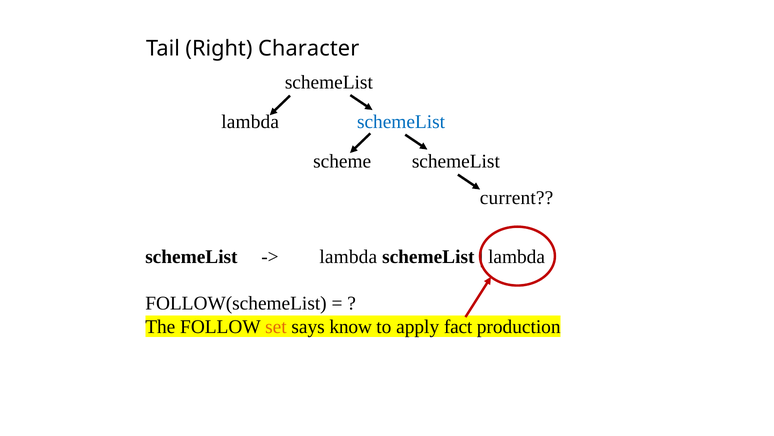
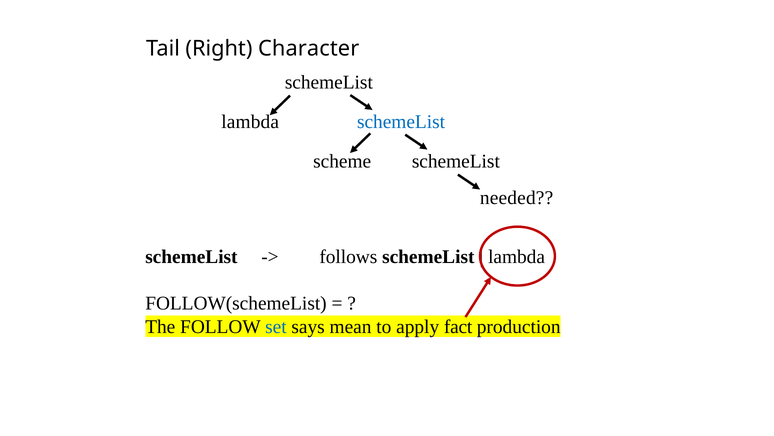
current: current -> needed
lambda at (348, 256): lambda -> follows
set colour: orange -> blue
know: know -> mean
